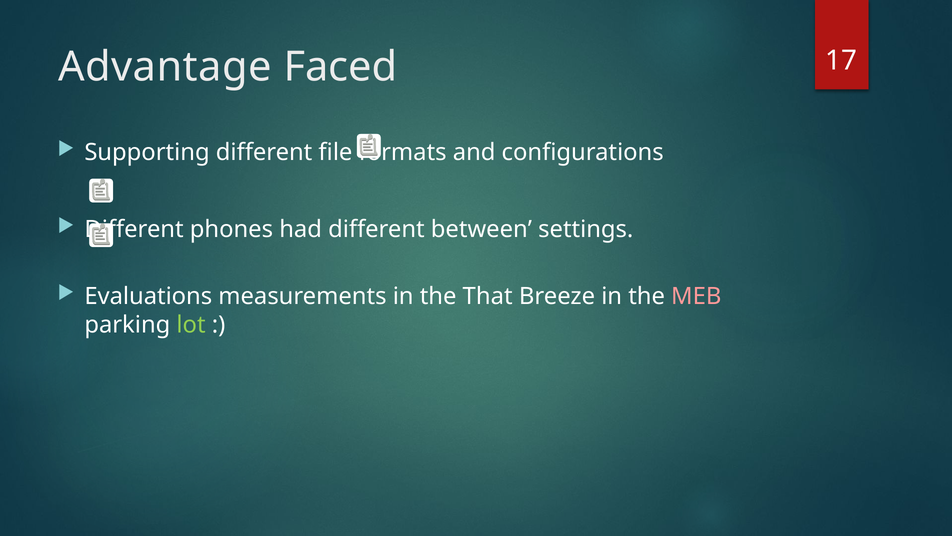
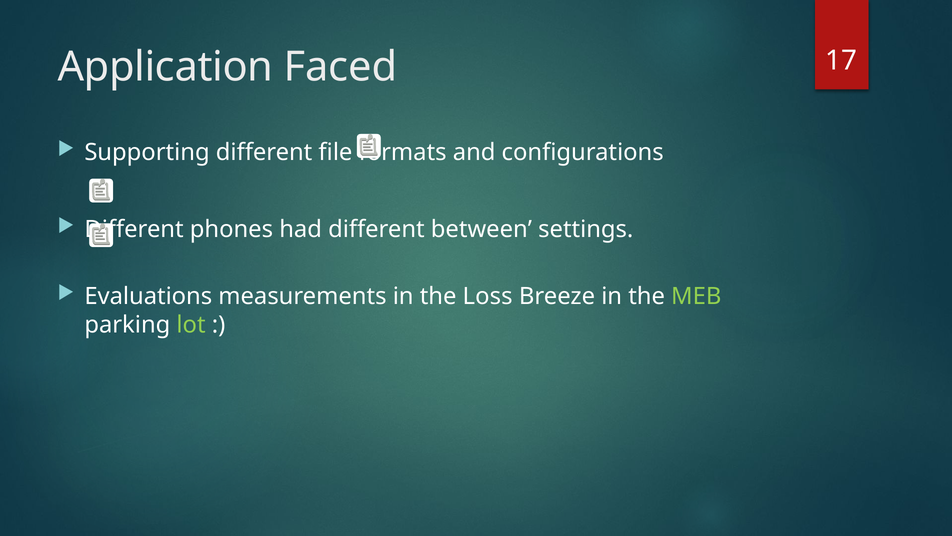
Advantage: Advantage -> Application
That: That -> Loss
MEB colour: pink -> light green
